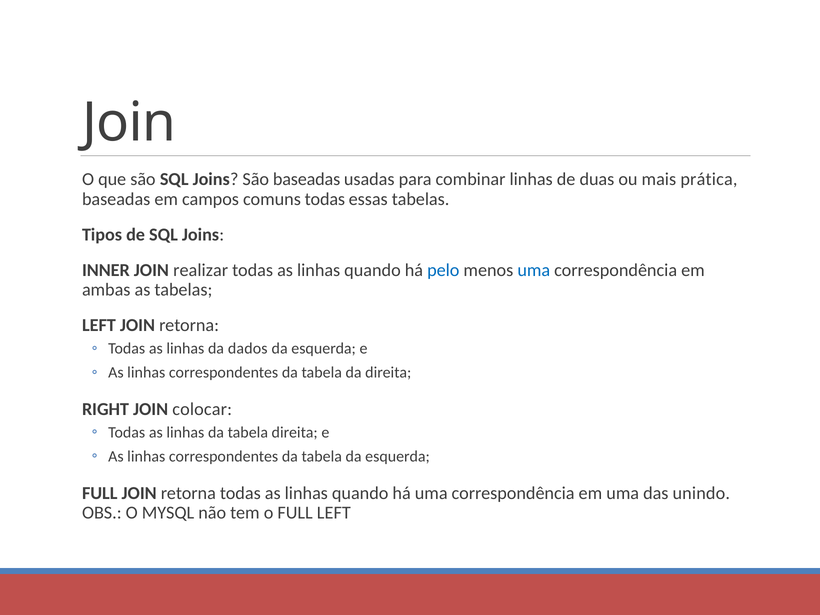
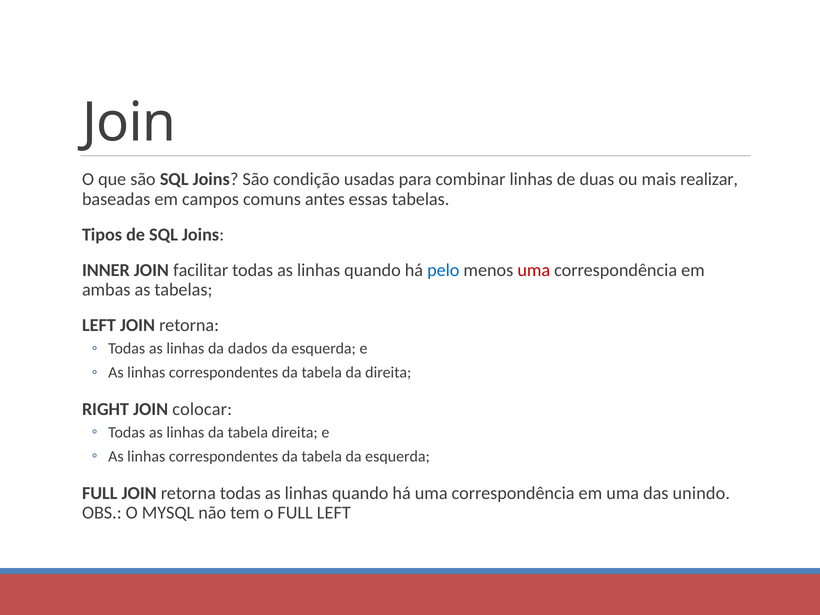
São baseadas: baseadas -> condição
prática: prática -> realizar
comuns todas: todas -> antes
realizar: realizar -> facilitar
uma at (534, 270) colour: blue -> red
